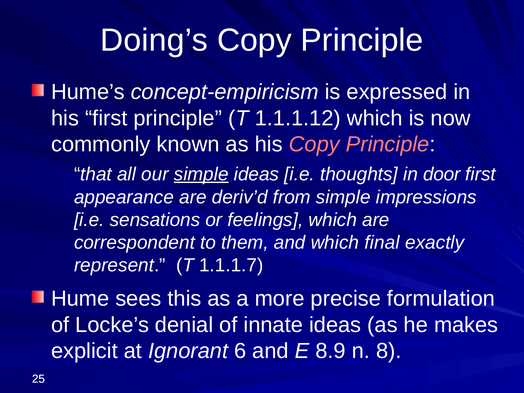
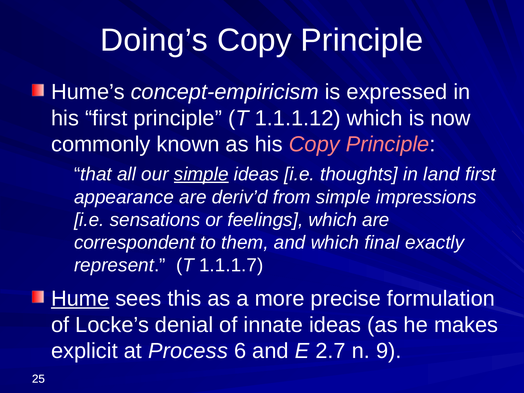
door: door -> land
Hume underline: none -> present
Ignorant: Ignorant -> Process
8.9: 8.9 -> 2.7
8: 8 -> 9
